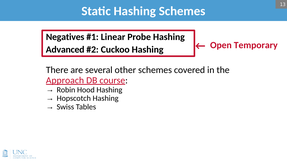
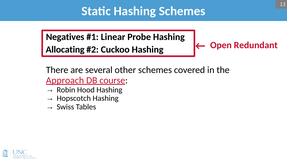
Temporary: Temporary -> Redundant
Advanced: Advanced -> Allocating
